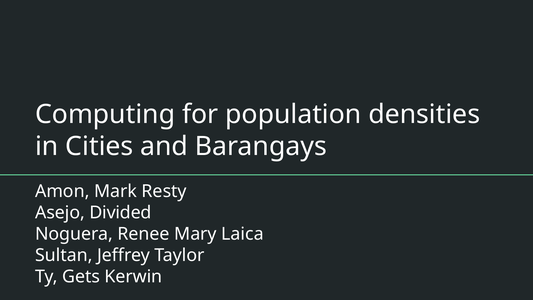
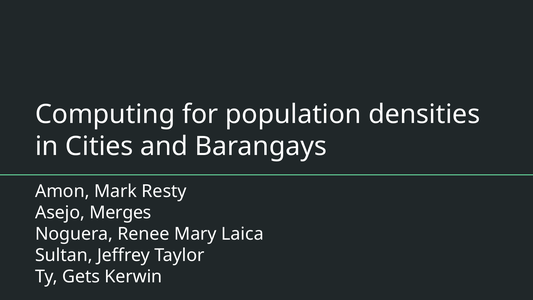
Divided: Divided -> Merges
